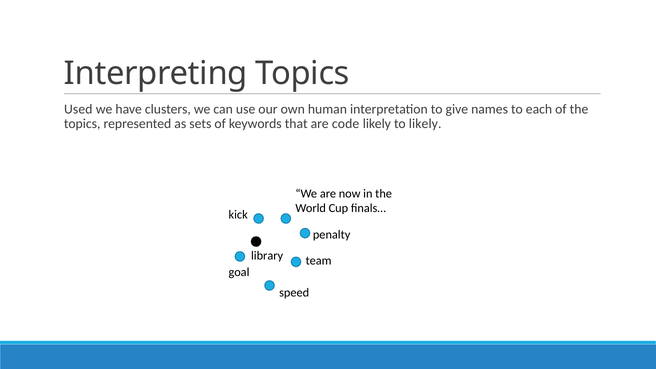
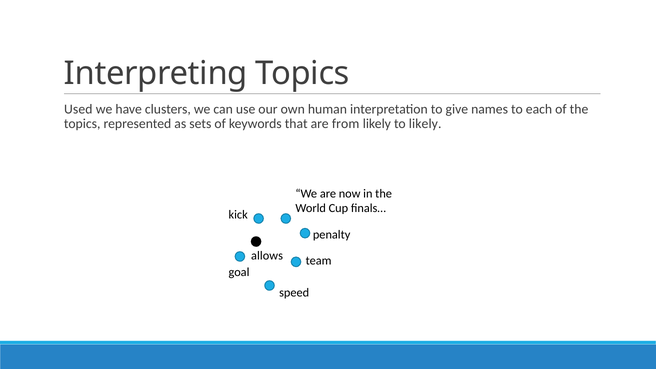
code: code -> from
library: library -> allows
